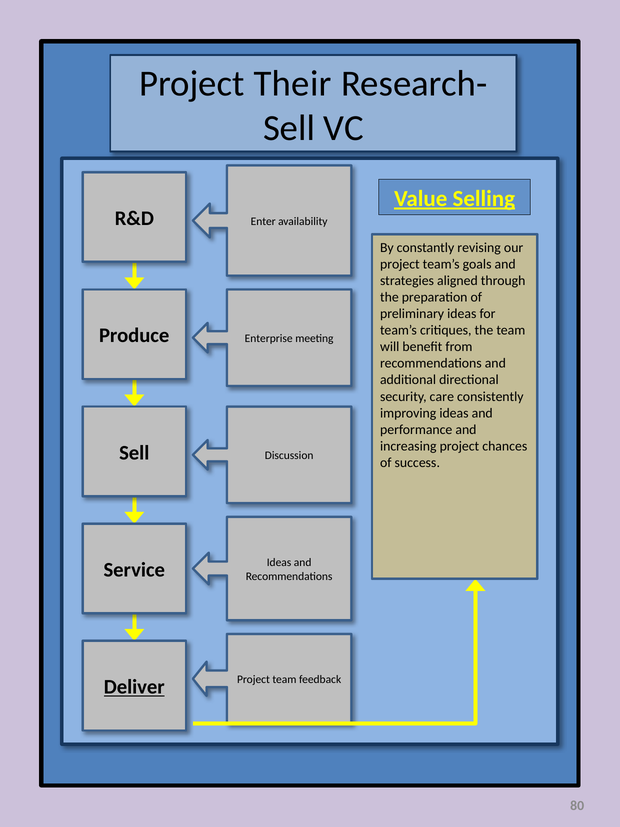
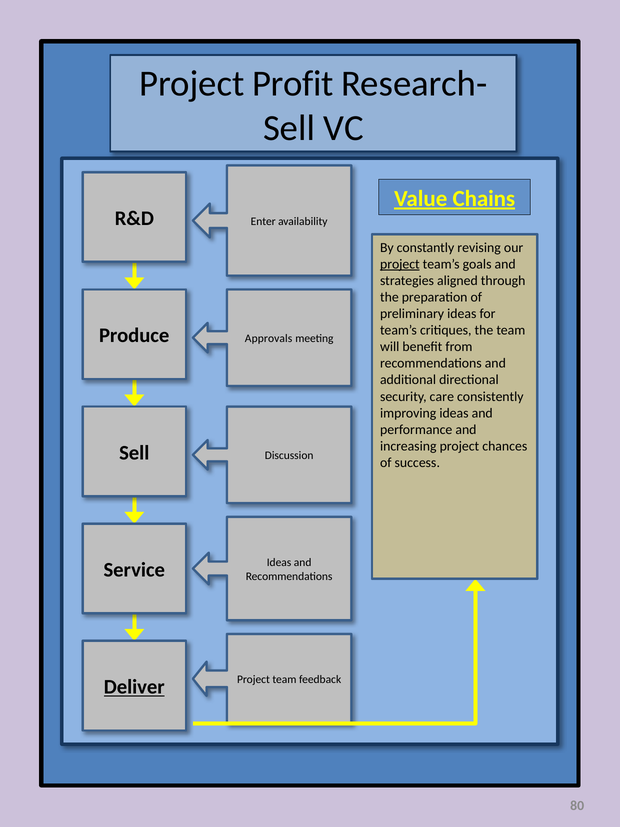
Their: Their -> Profit
Selling: Selling -> Chains
project at (400, 264) underline: none -> present
Enterprise: Enterprise -> Approvals
